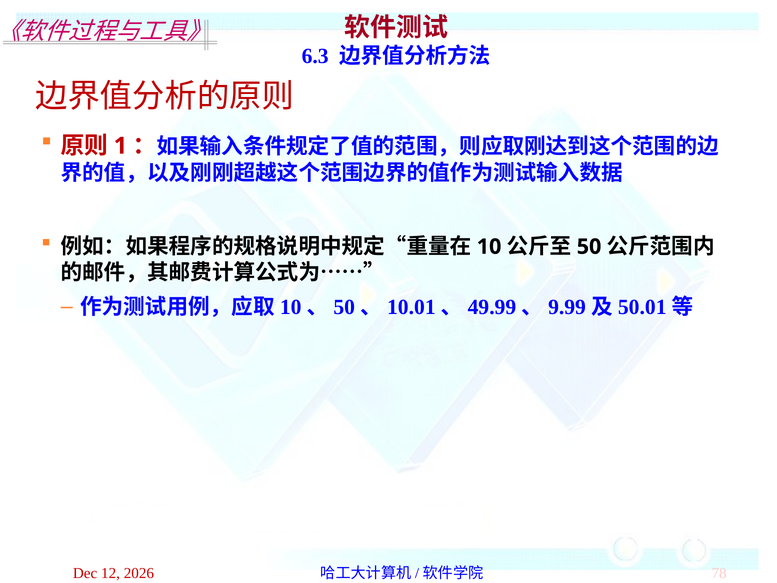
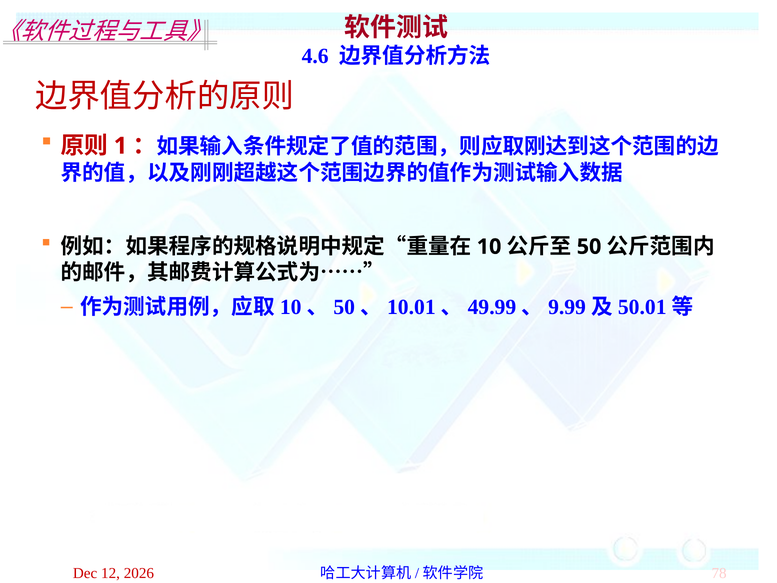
6.3: 6.3 -> 4.6
